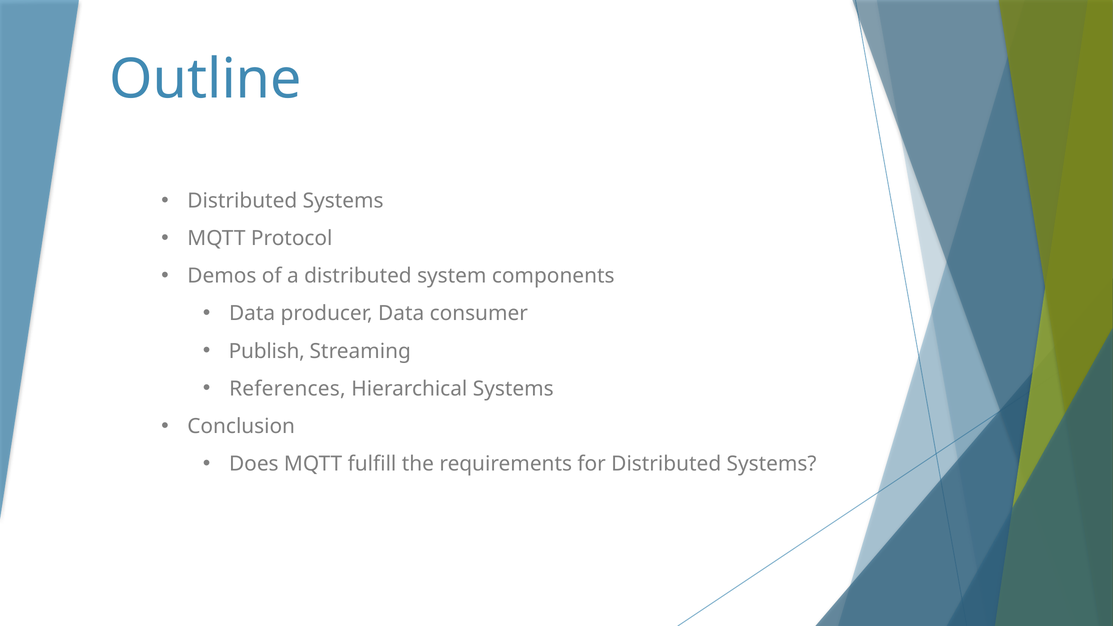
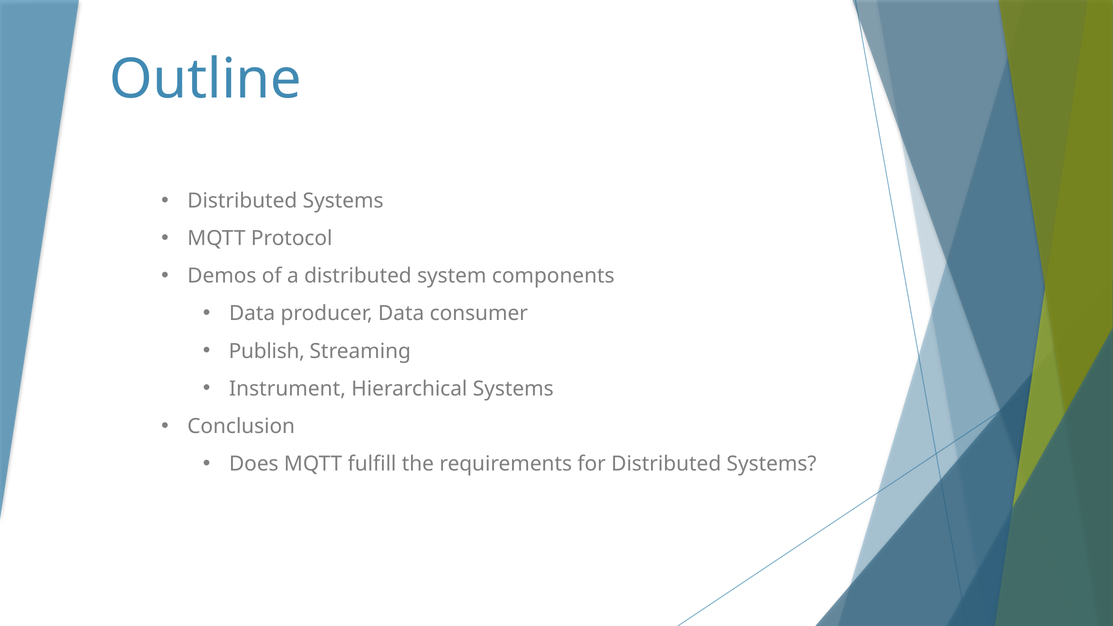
References: References -> Instrument
